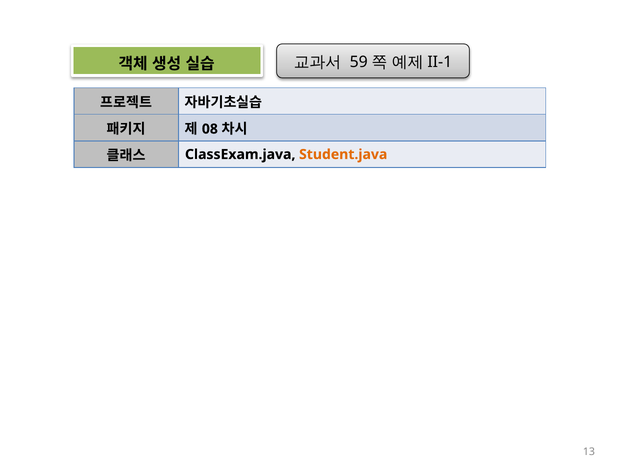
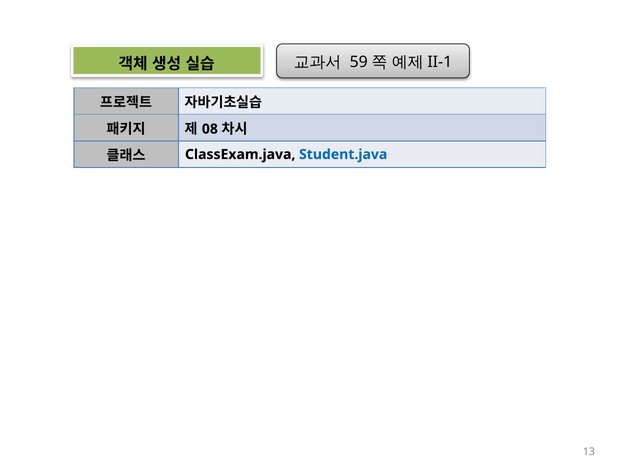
Student.java colour: orange -> blue
